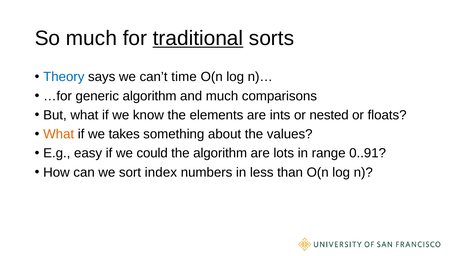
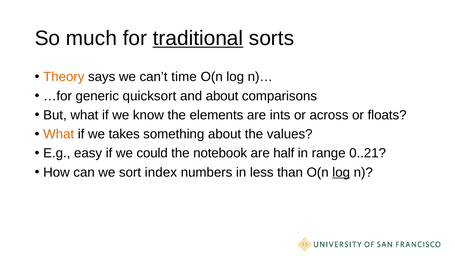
Theory colour: blue -> orange
generic algorithm: algorithm -> quicksort
and much: much -> about
nested: nested -> across
the algorithm: algorithm -> notebook
lots: lots -> half
0..91: 0..91 -> 0..21
log at (341, 172) underline: none -> present
